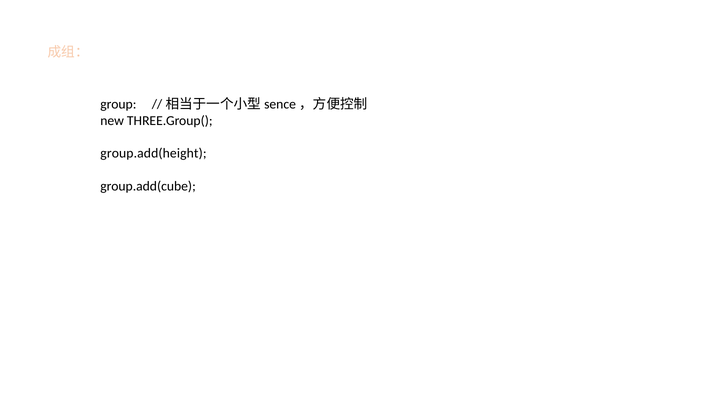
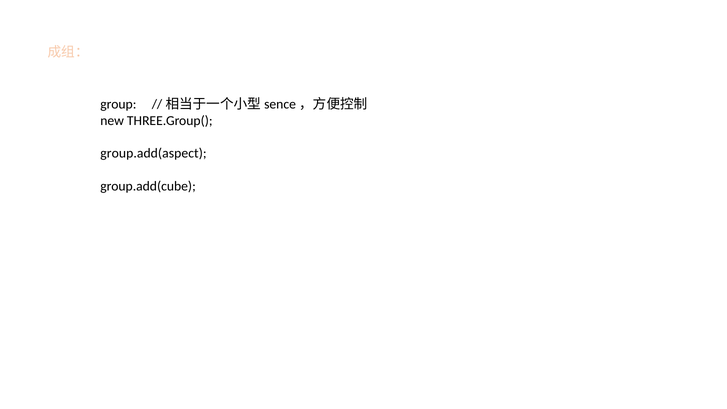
group.add(height: group.add(height -> group.add(aspect
